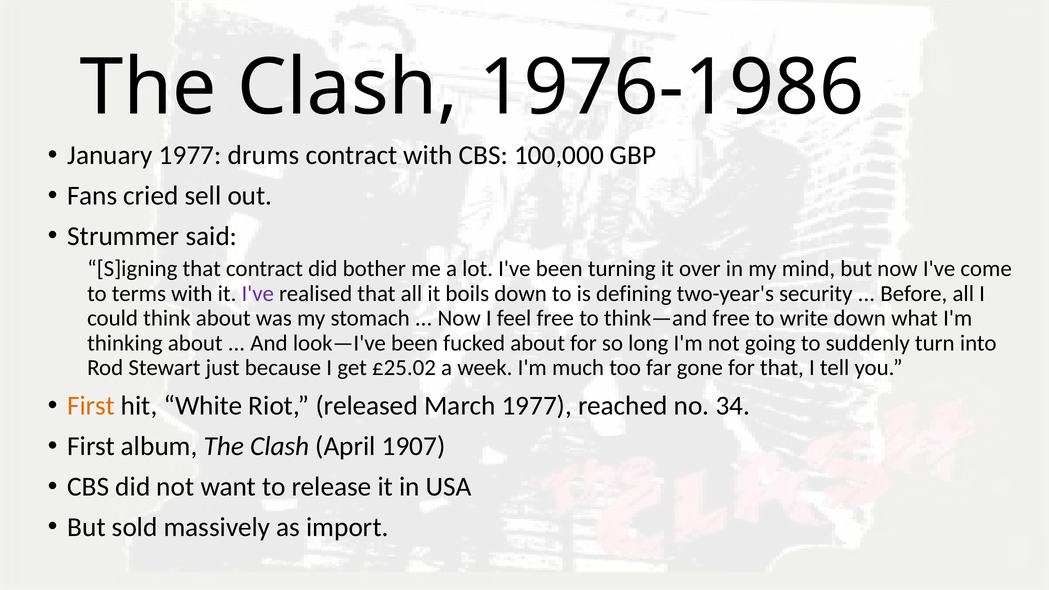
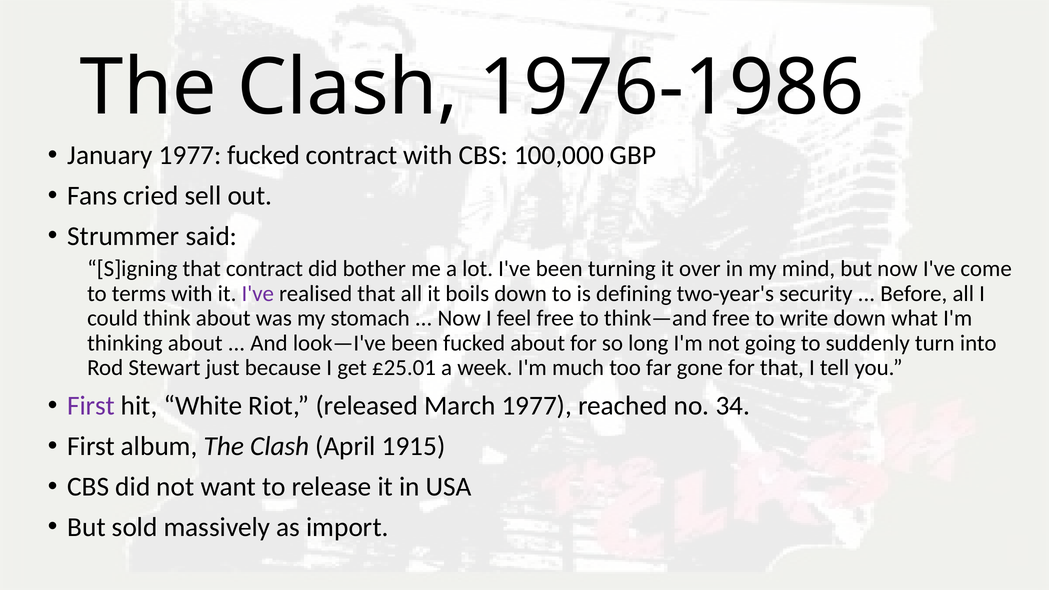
1977 drums: drums -> fucked
£25.02: £25.02 -> £25.01
First at (91, 406) colour: orange -> purple
1907: 1907 -> 1915
